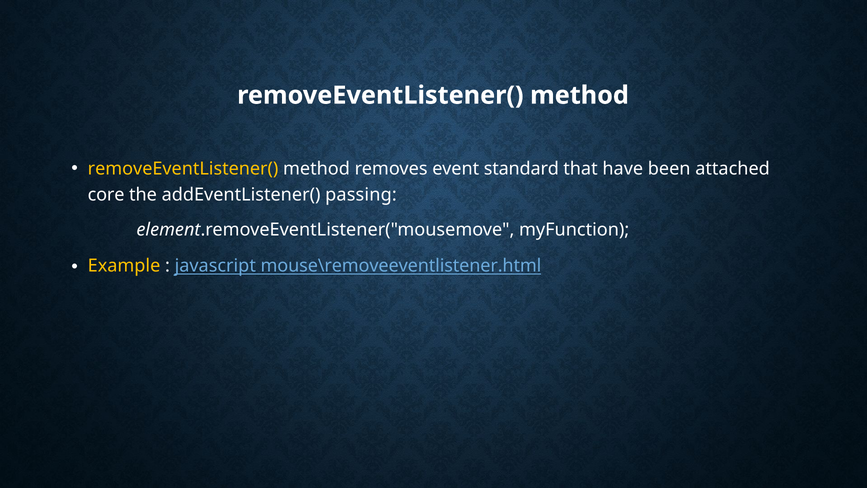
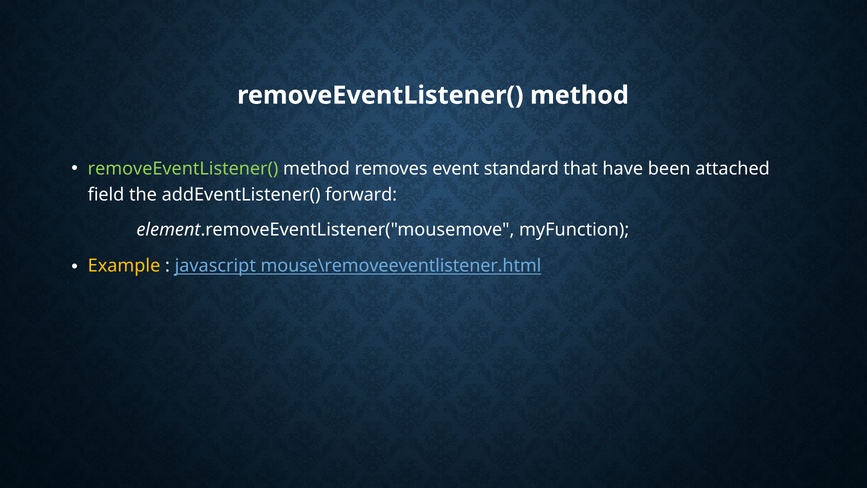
removeEventListener( at (183, 169) colour: yellow -> light green
core: core -> field
passing: passing -> forward
